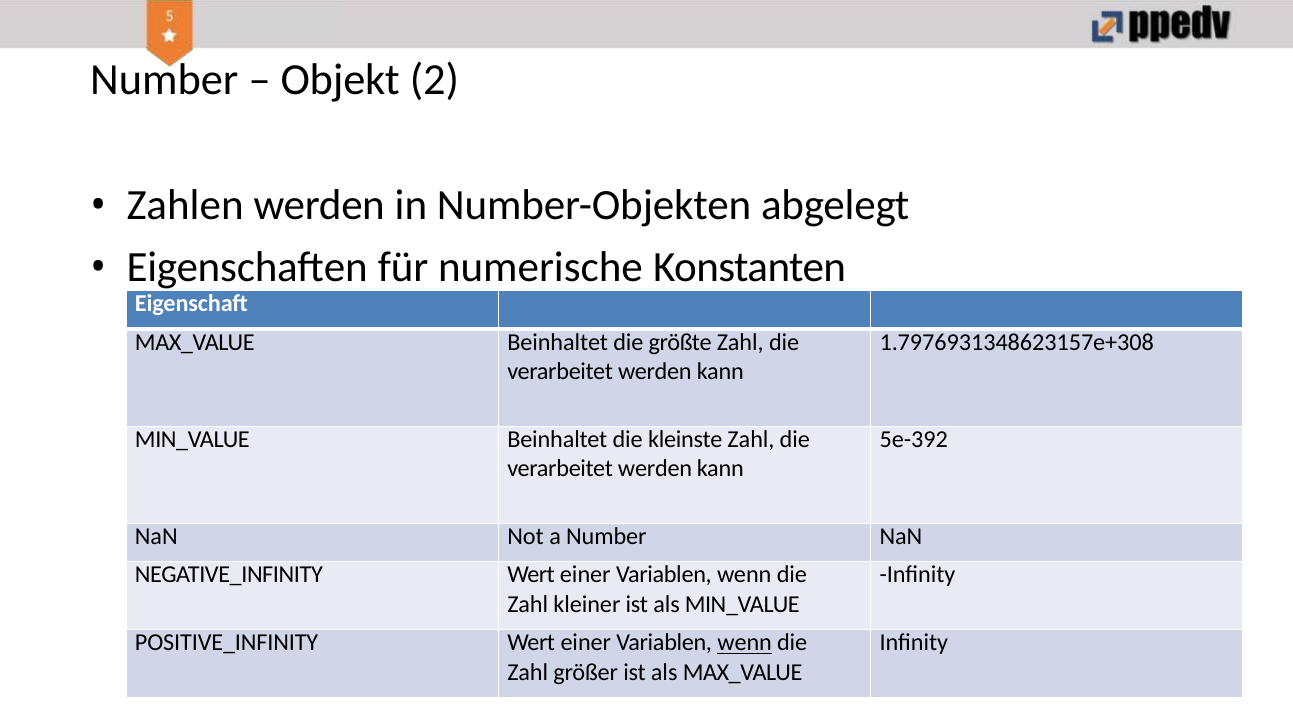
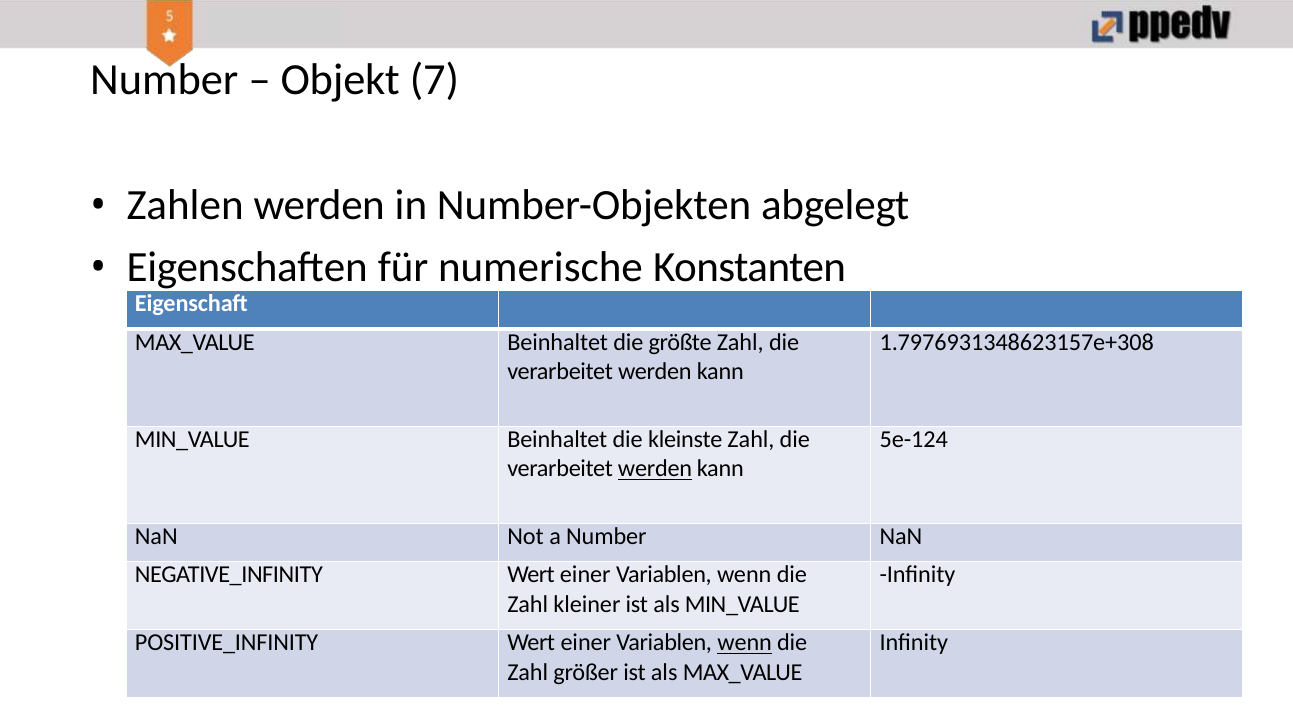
2: 2 -> 7
5e-392: 5e-392 -> 5e-124
werden at (655, 469) underline: none -> present
